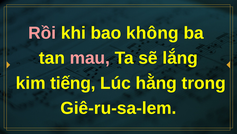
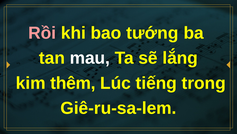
không: không -> tướng
mau colour: pink -> white
tiếng: tiếng -> thêm
hằng: hằng -> tiếng
